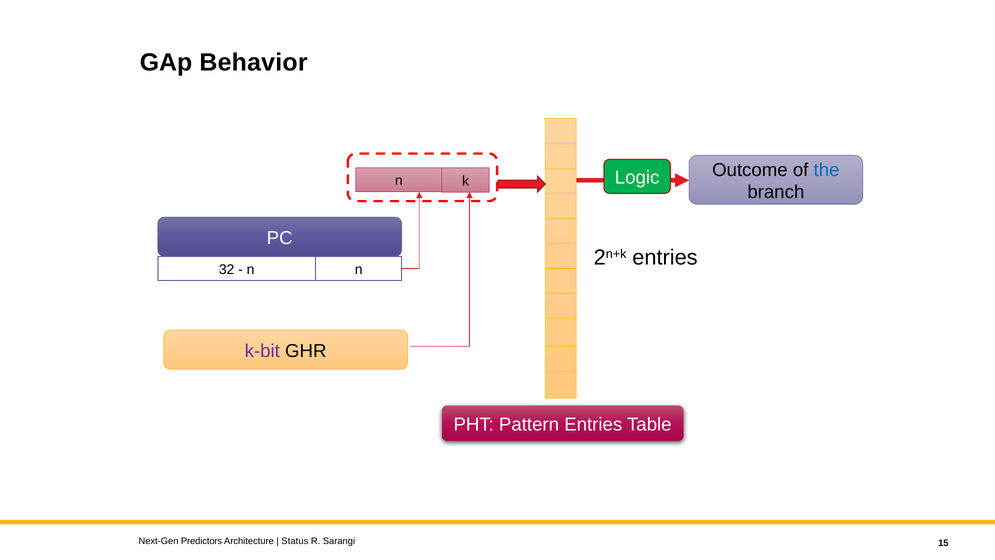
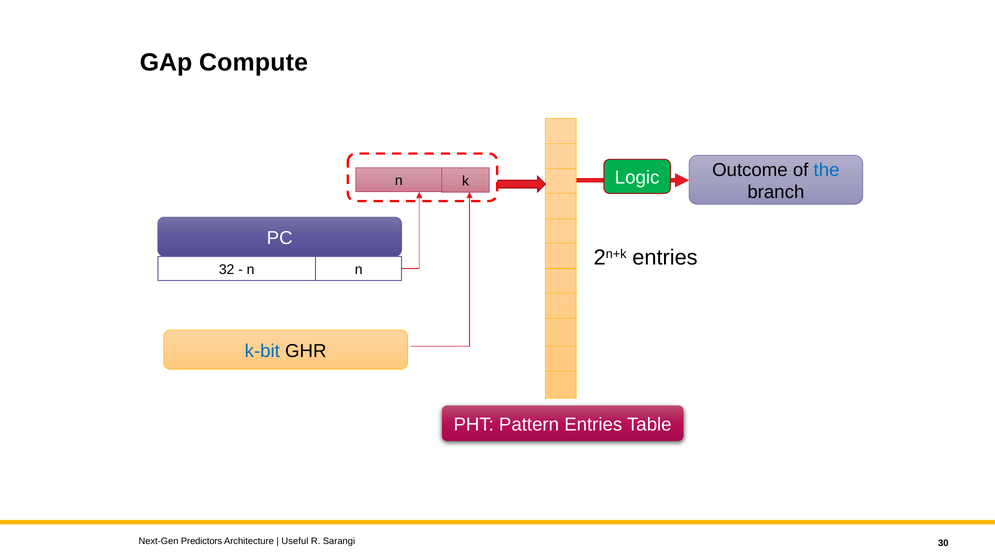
Behavior: Behavior -> Compute
k-bit colour: purple -> blue
Status: Status -> Useful
15: 15 -> 30
